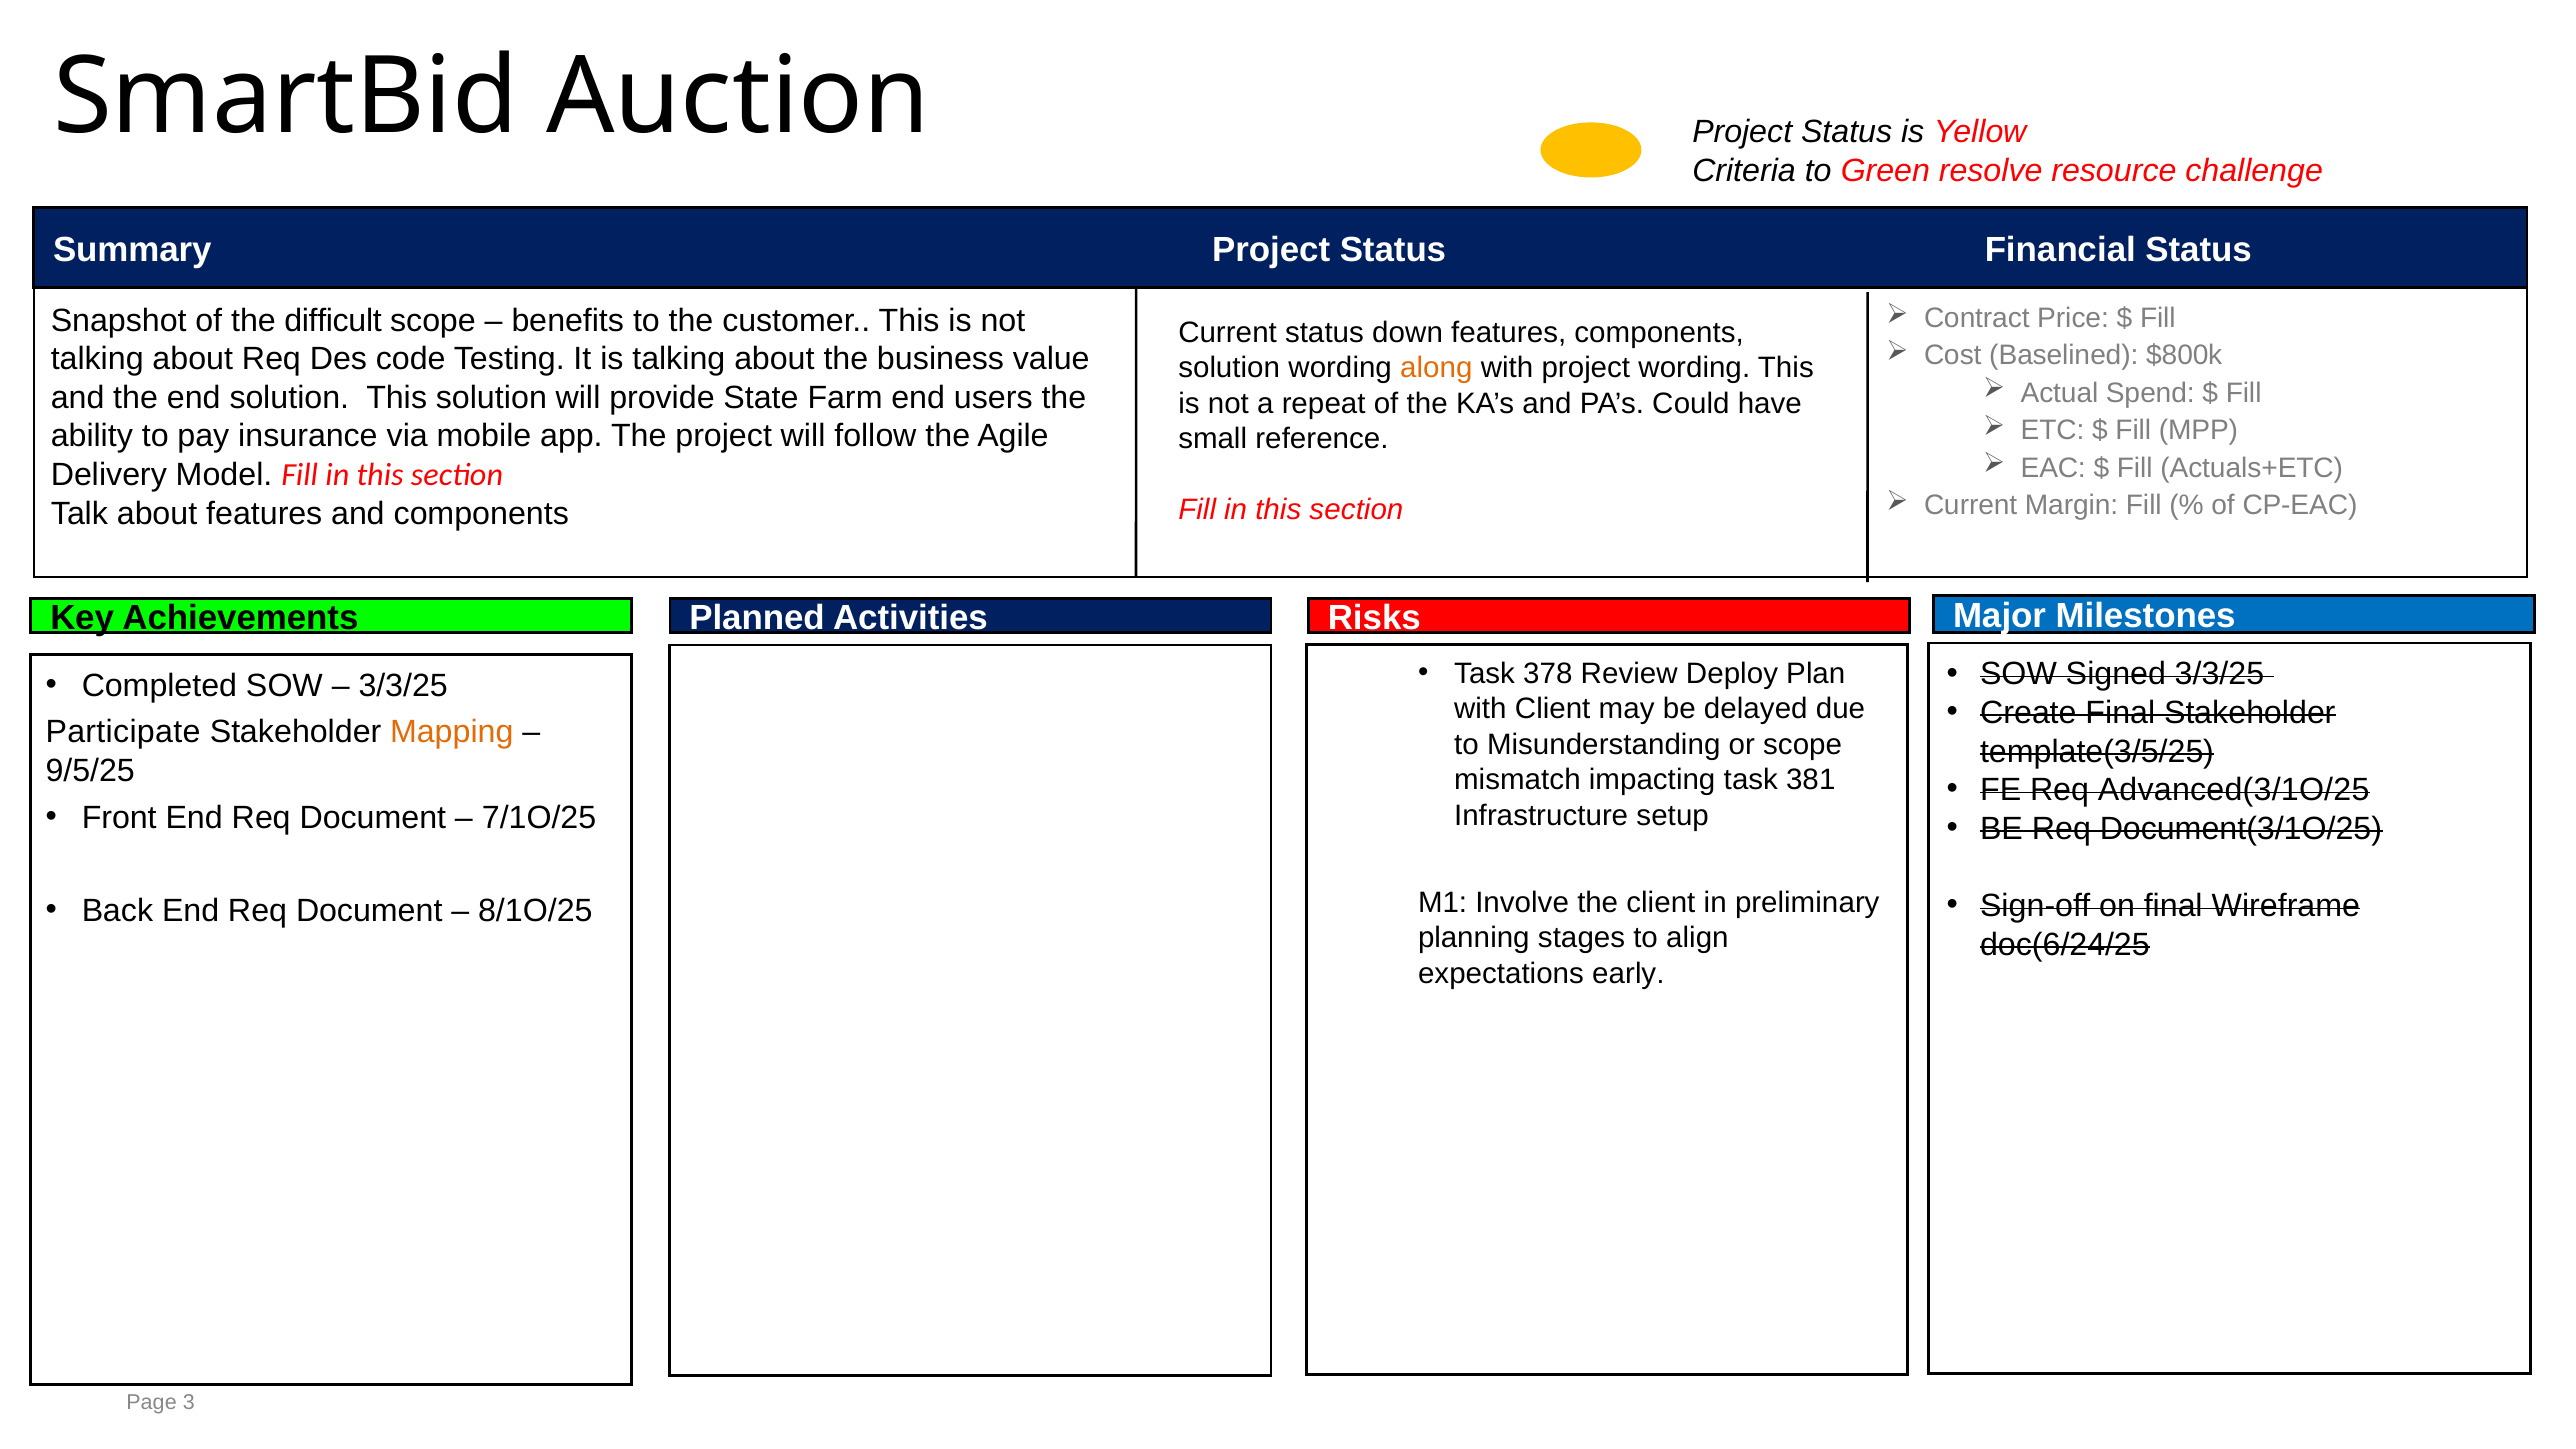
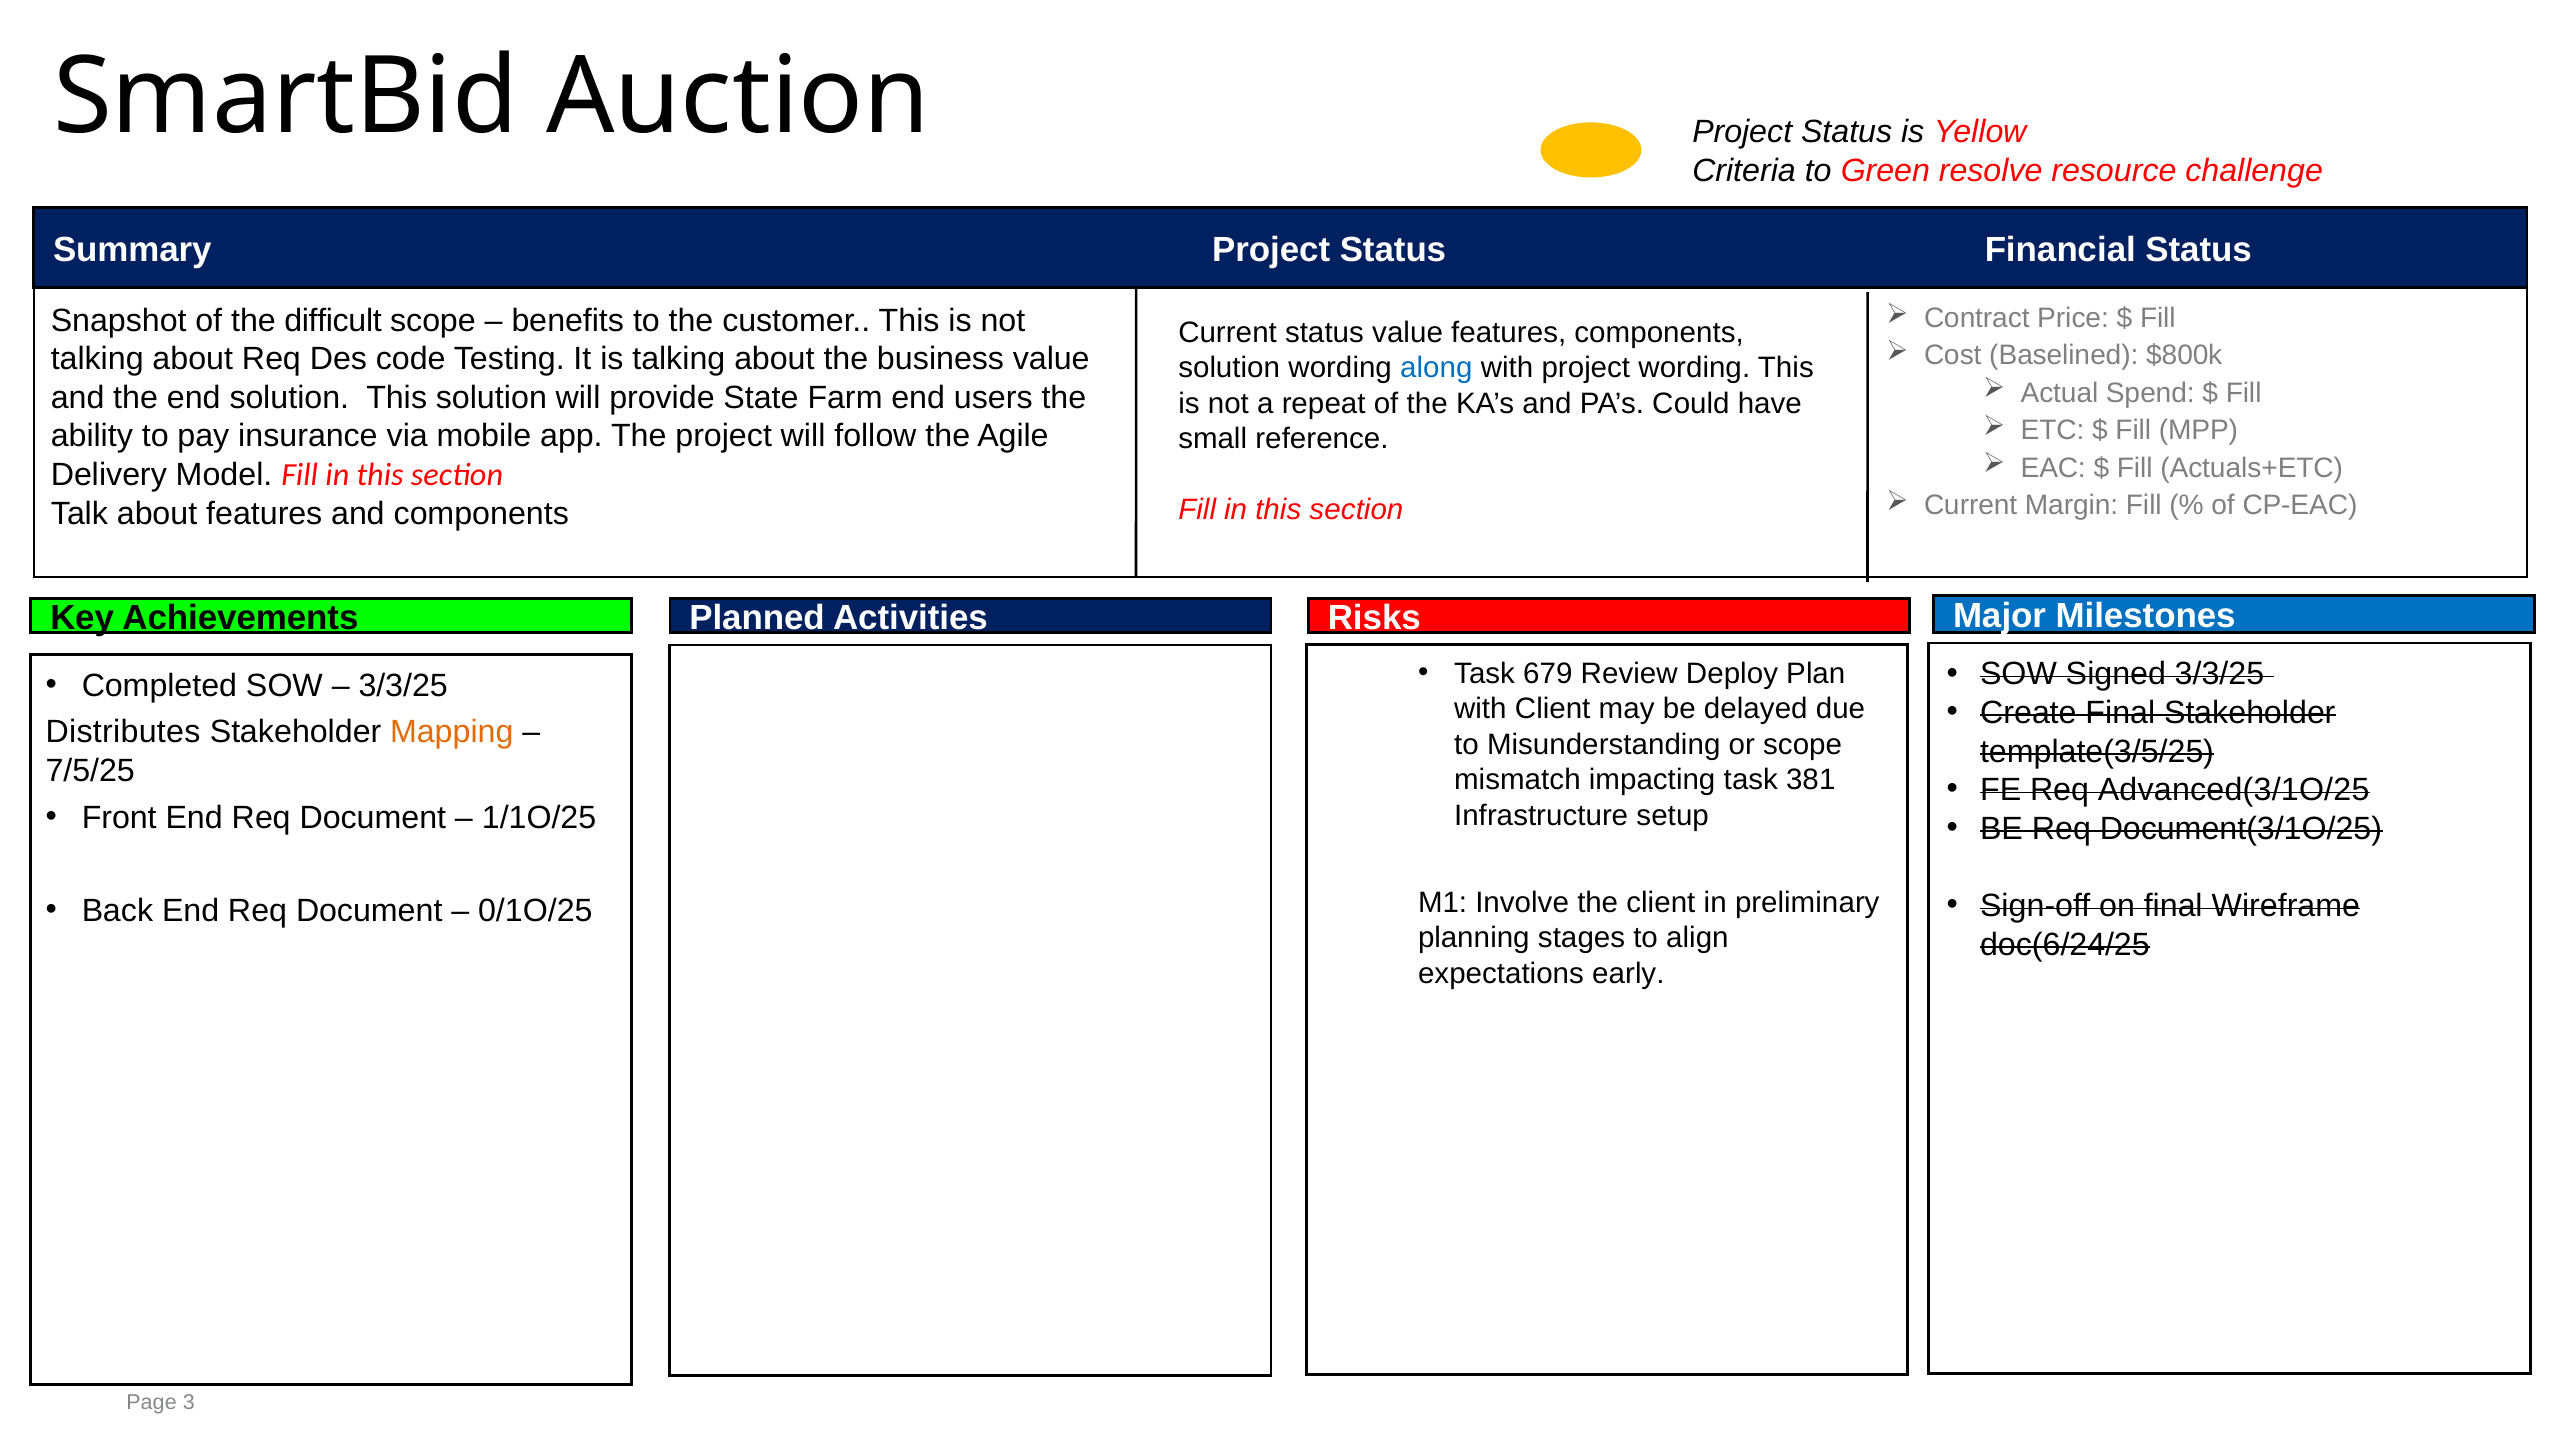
status down: down -> value
along colour: orange -> blue
378: 378 -> 679
Participate: Participate -> Distributes
9/5/25: 9/5/25 -> 7/5/25
7/1O/25: 7/1O/25 -> 1/1O/25
8/1O/25: 8/1O/25 -> 0/1O/25
